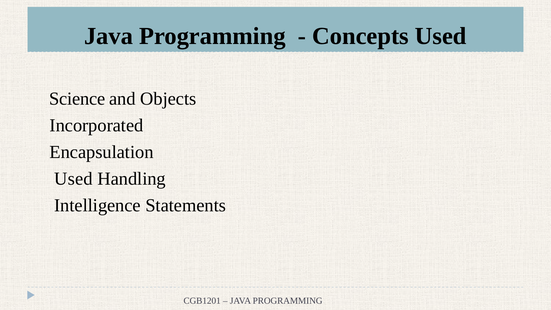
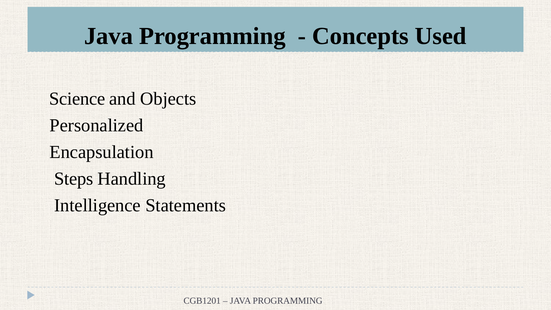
Incorporated: Incorporated -> Personalized
Used at (73, 179): Used -> Steps
